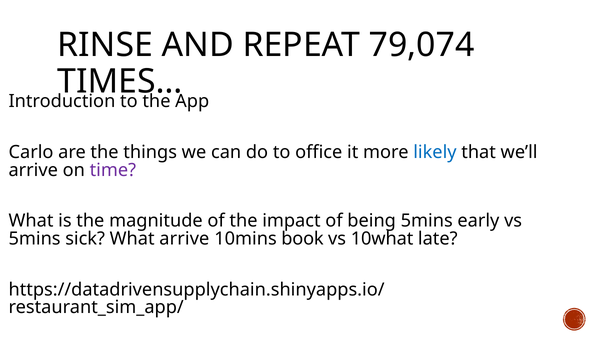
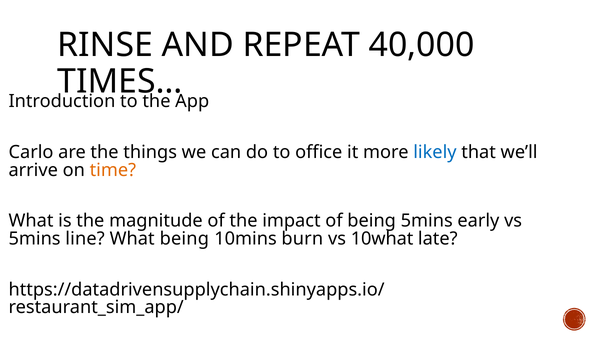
79,074: 79,074 -> 40,000
time colour: purple -> orange
sick: sick -> line
What arrive: arrive -> being
book: book -> burn
